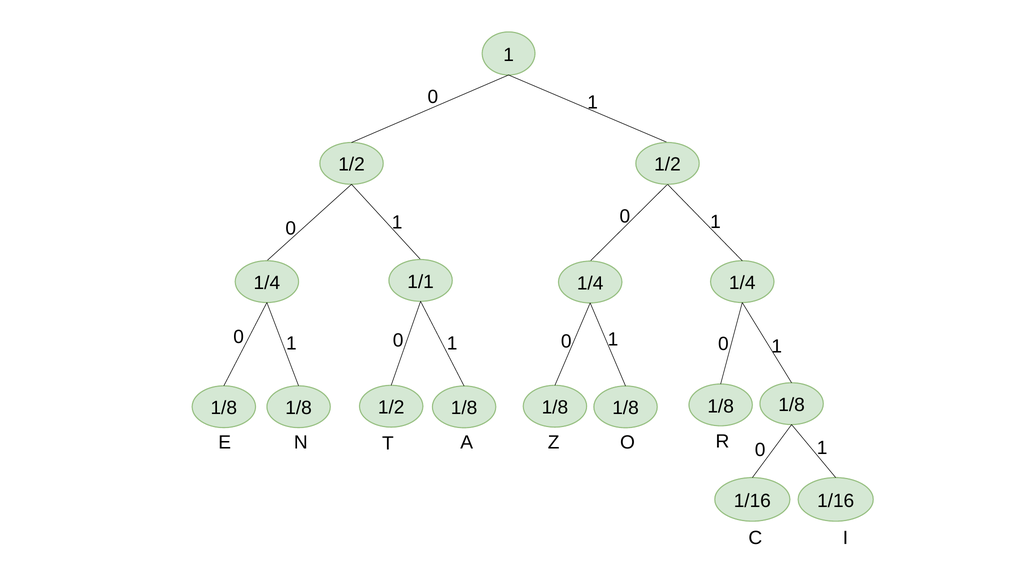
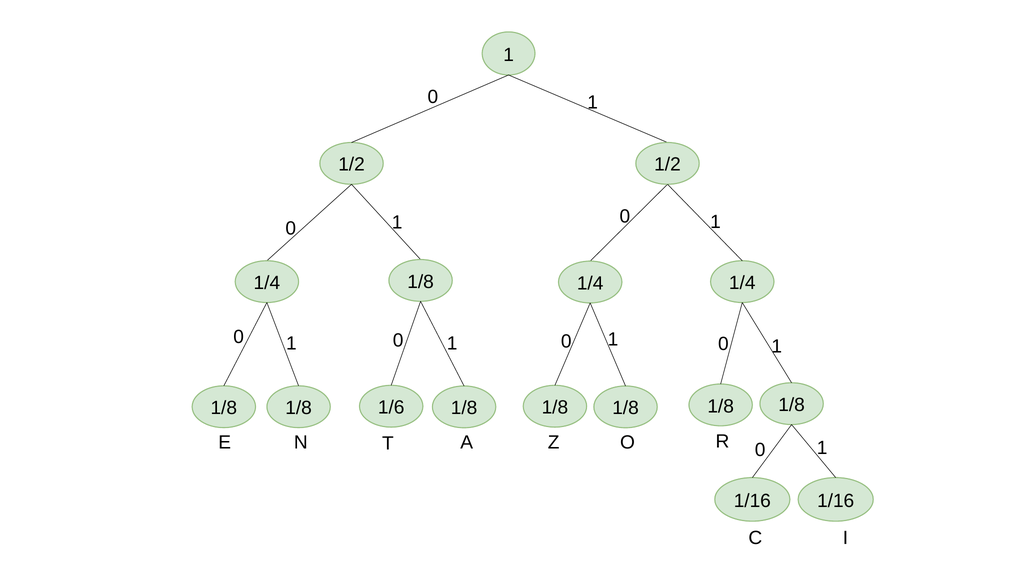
1/1 at (421, 282): 1/1 -> 1/8
1/2 at (391, 408): 1/2 -> 1/6
